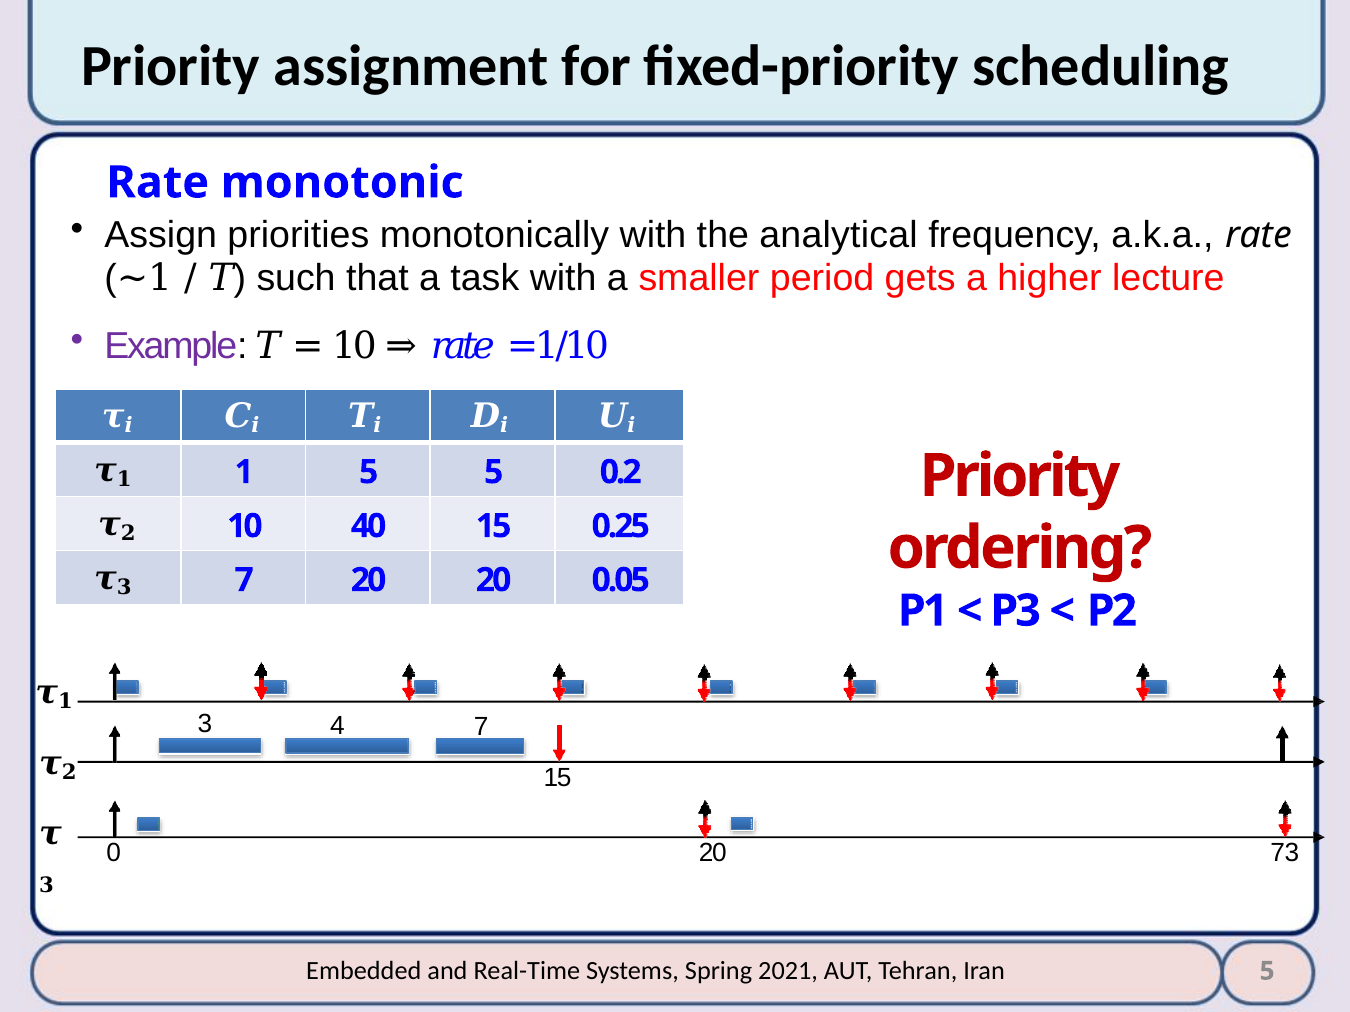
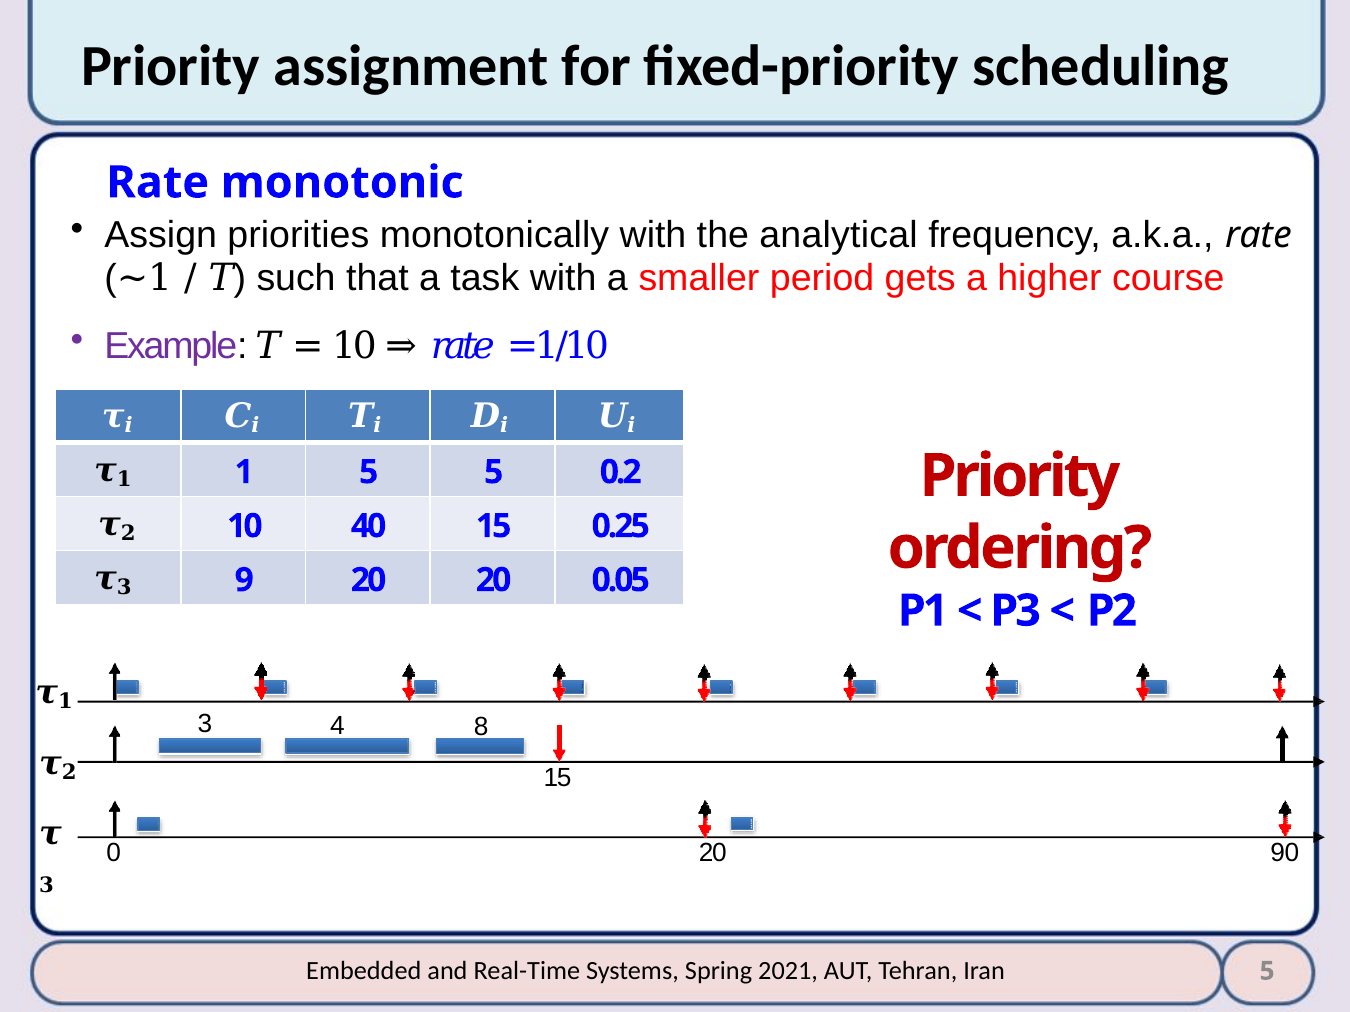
lecture: lecture -> course
7 at (244, 580): 7 -> 9
4 7: 7 -> 8
73: 73 -> 90
